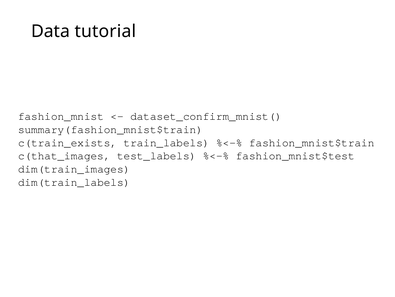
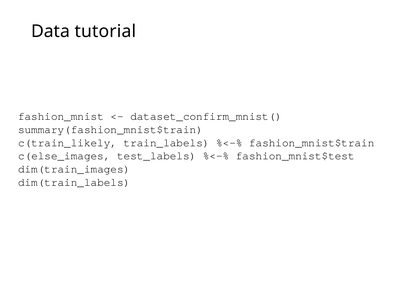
c(train_exists: c(train_exists -> c(train_likely
c(that_images: c(that_images -> c(else_images
